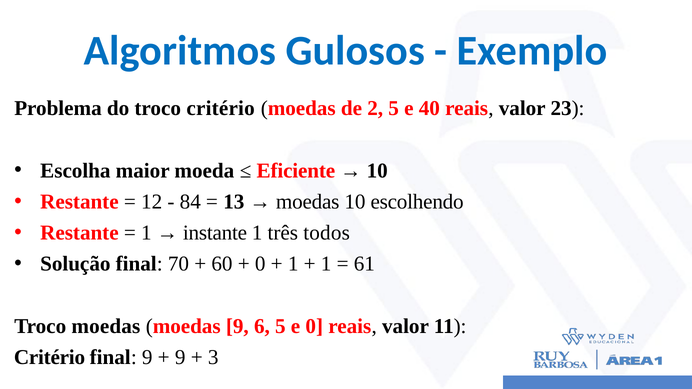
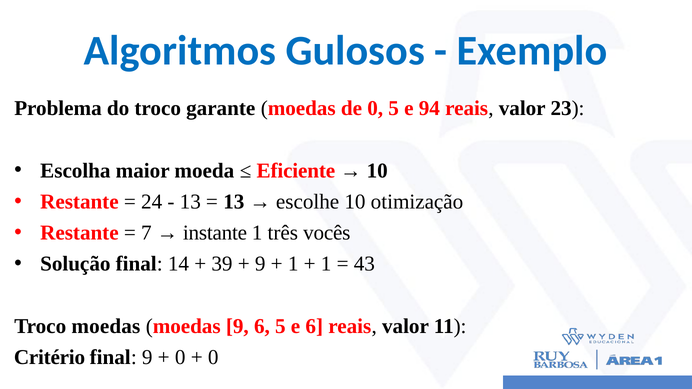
troco critério: critério -> garante
de 2: 2 -> 0
40: 40 -> 94
12: 12 -> 24
84 at (190, 202): 84 -> 13
moedas at (308, 202): moedas -> escolhe
escolhendo: escolhendo -> otimização
1 at (146, 233): 1 -> 7
todos: todos -> vocês
70: 70 -> 14
60: 60 -> 39
0 at (260, 264): 0 -> 9
61: 61 -> 43
e 0: 0 -> 6
9 at (180, 358): 9 -> 0
3 at (213, 358): 3 -> 0
